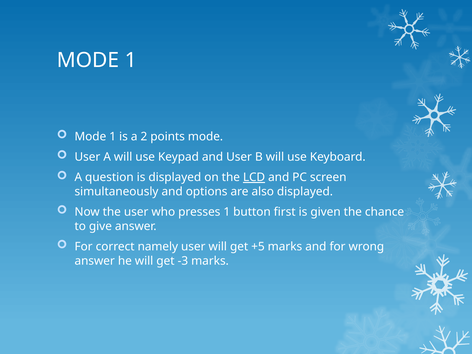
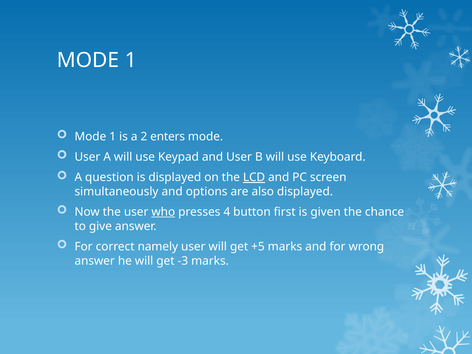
points: points -> enters
who underline: none -> present
presses 1: 1 -> 4
